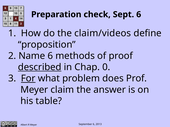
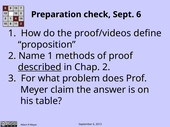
claim/videos: claim/videos -> proof/videos
Name 6: 6 -> 1
Chap 0: 0 -> 2
For underline: present -> none
